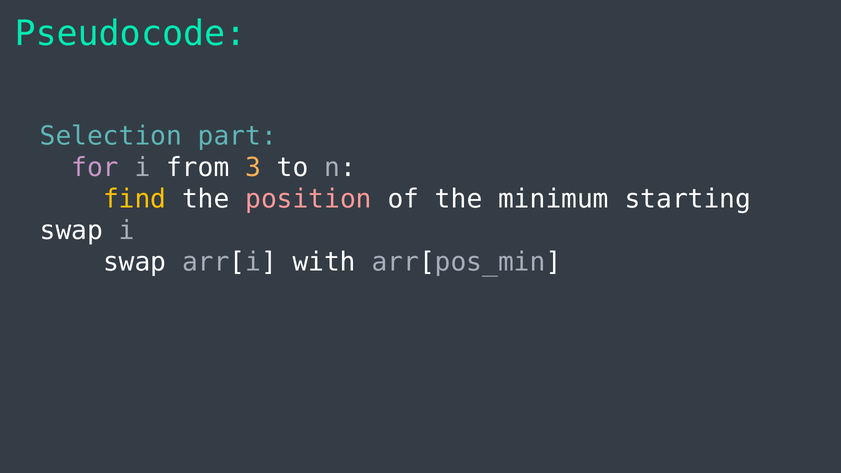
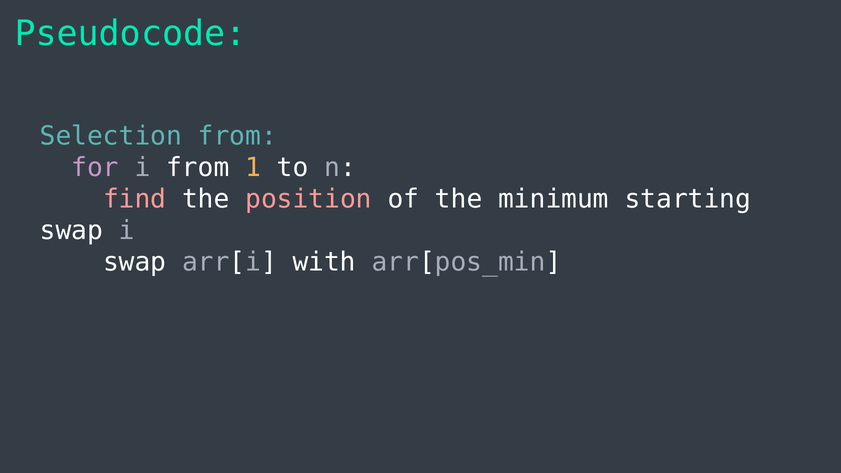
Selection part: part -> from
3: 3 -> 1
find colour: yellow -> pink
